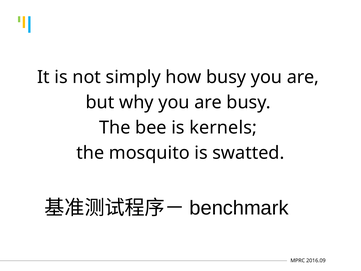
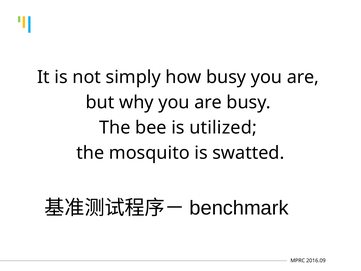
kernels: kernels -> utilized
